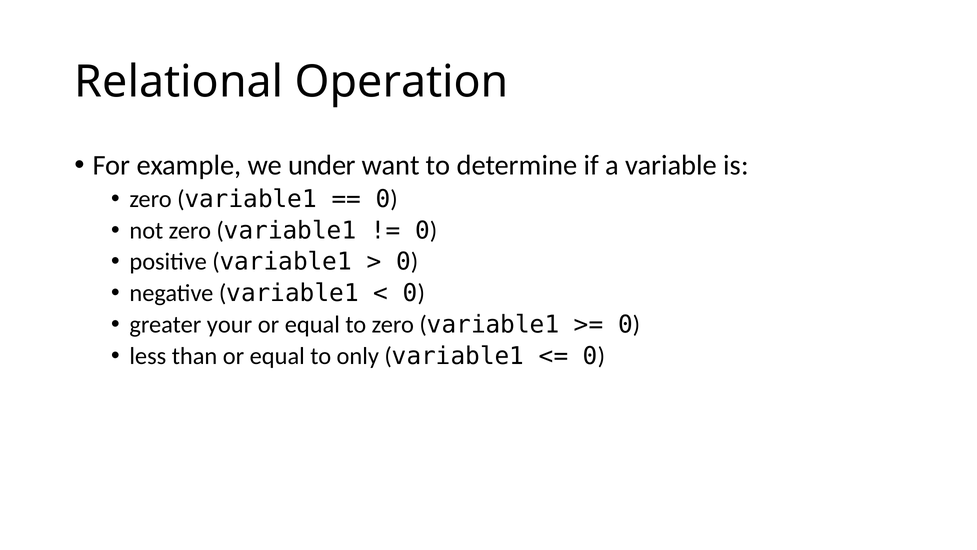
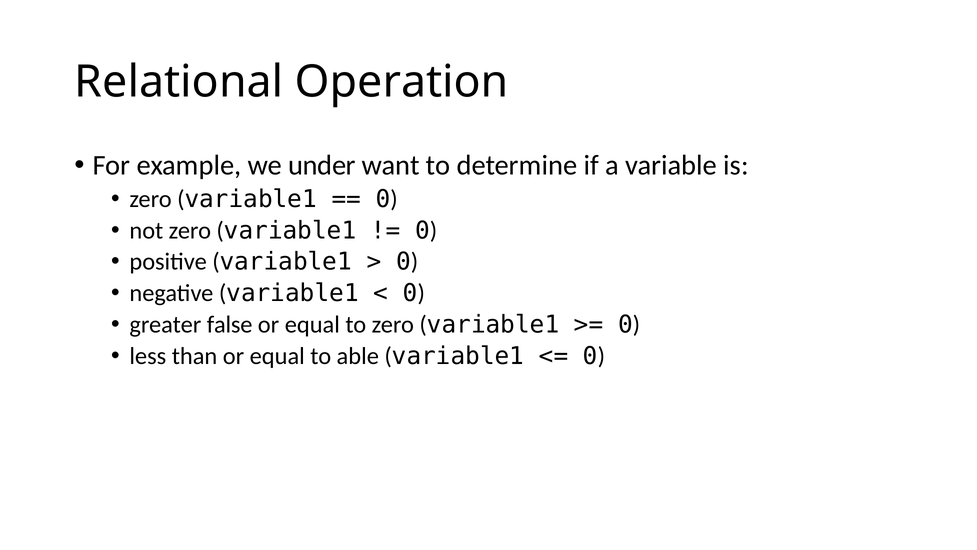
your: your -> false
only: only -> able
